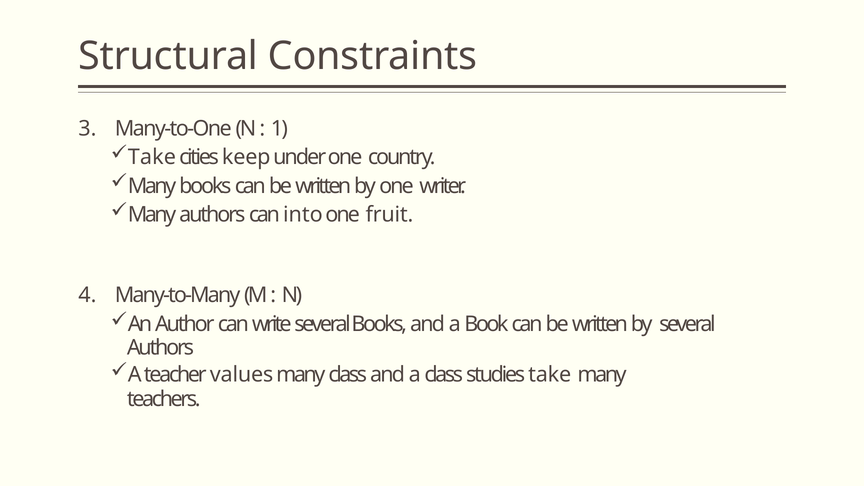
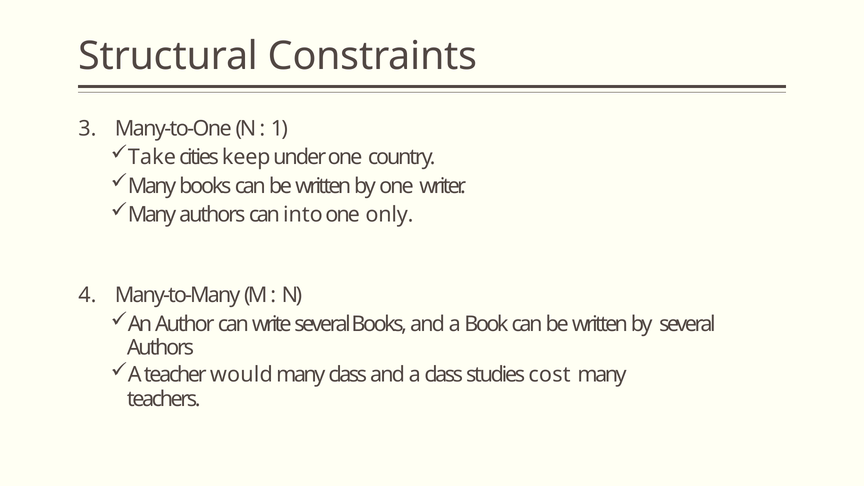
fruit: fruit -> only
values: values -> would
studies take: take -> cost
